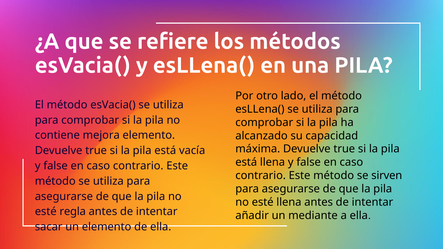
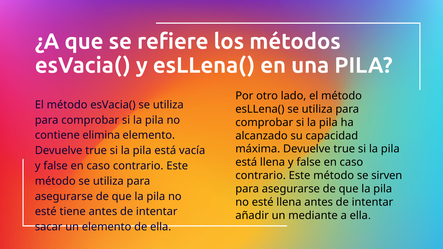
mejora: mejora -> elimina
regla: regla -> tiene
